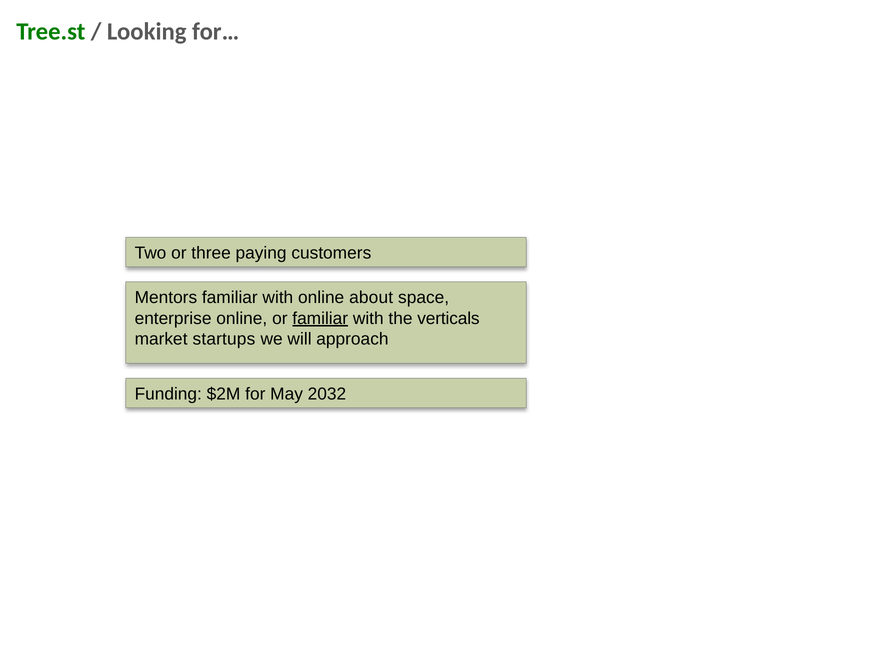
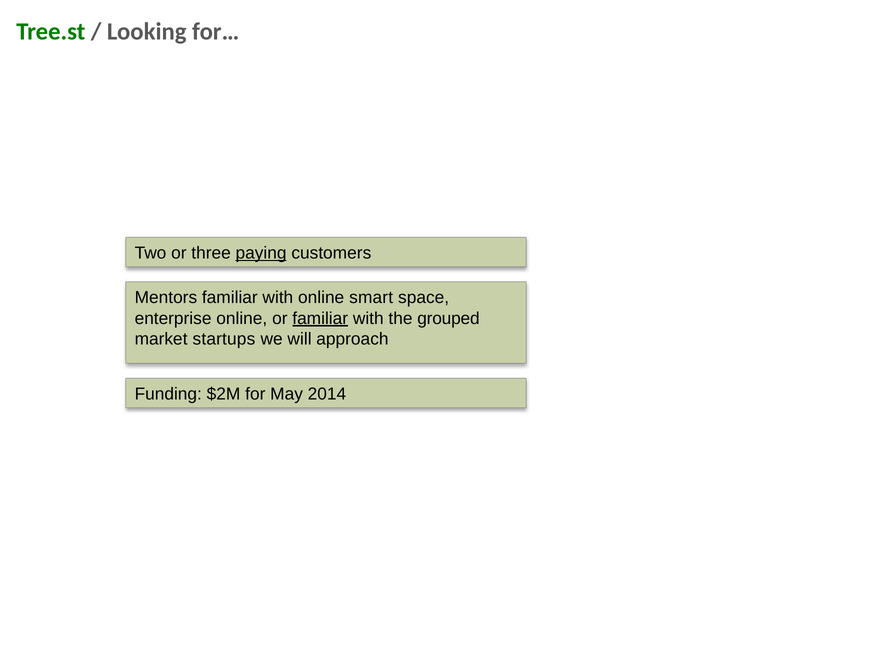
paying underline: none -> present
about: about -> smart
verticals: verticals -> grouped
2032: 2032 -> 2014
